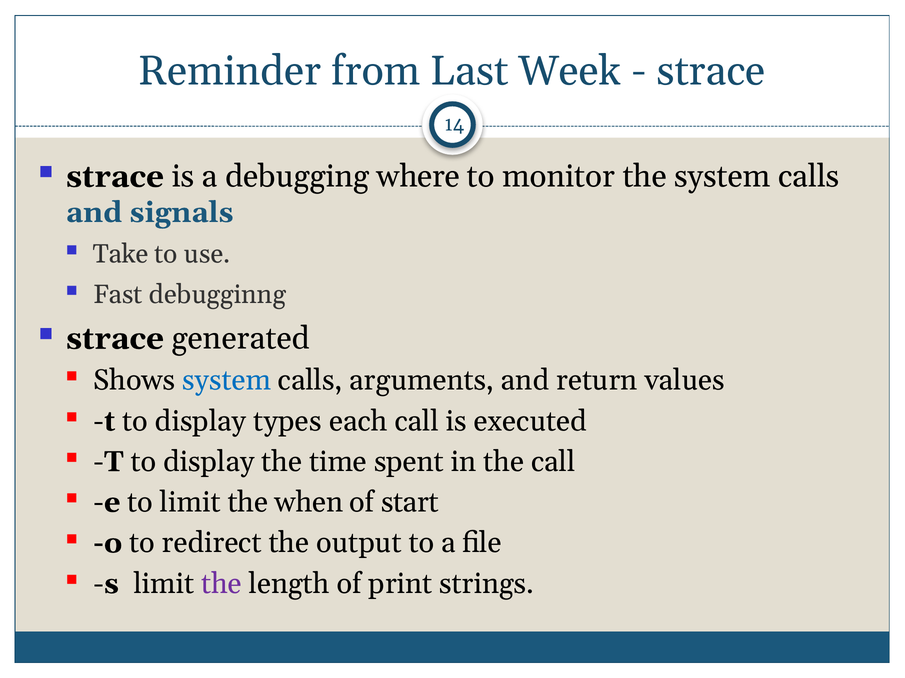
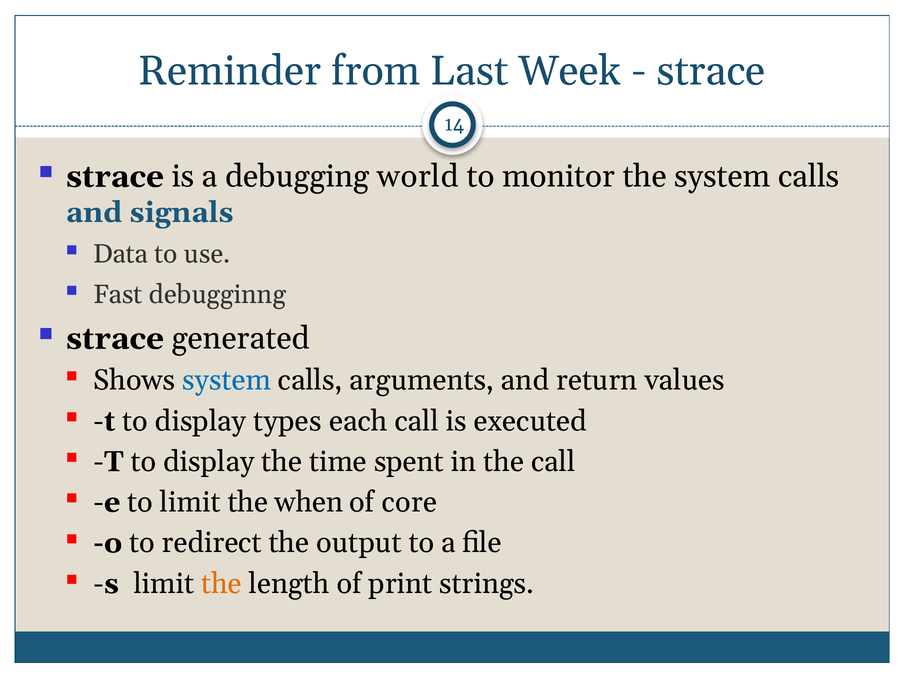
where: where -> world
Take: Take -> Data
start: start -> core
the at (221, 584) colour: purple -> orange
